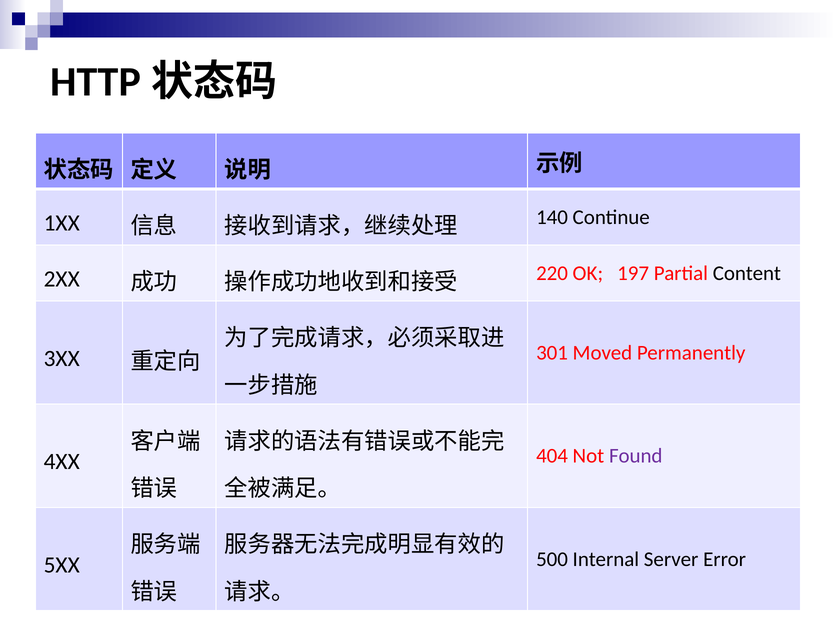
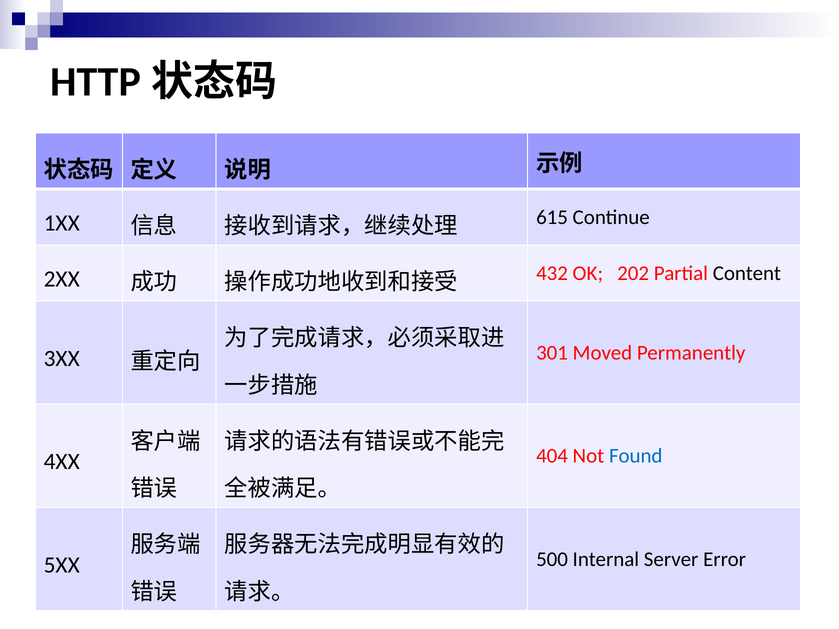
140: 140 -> 615
220: 220 -> 432
197: 197 -> 202
Found colour: purple -> blue
